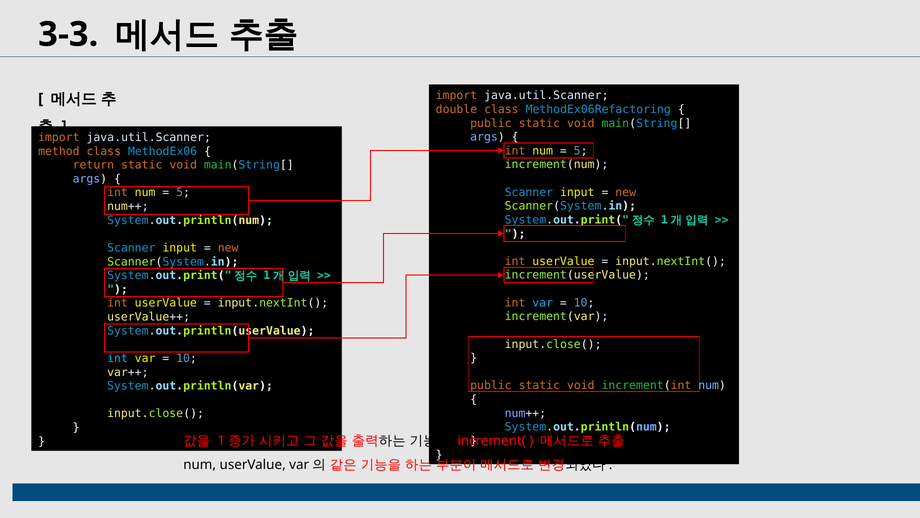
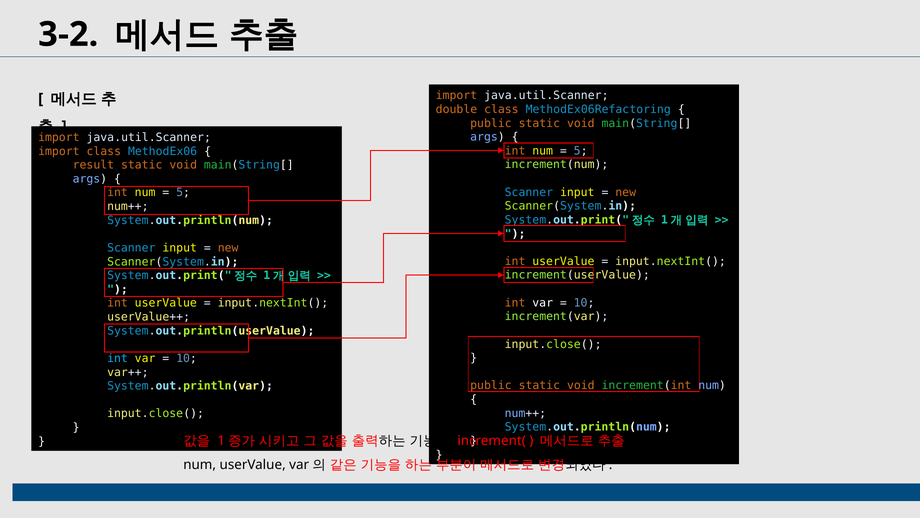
3-3: 3-3 -> 3-2
method at (59, 151): method -> import
return: return -> result
var at (543, 302) colour: light blue -> white
